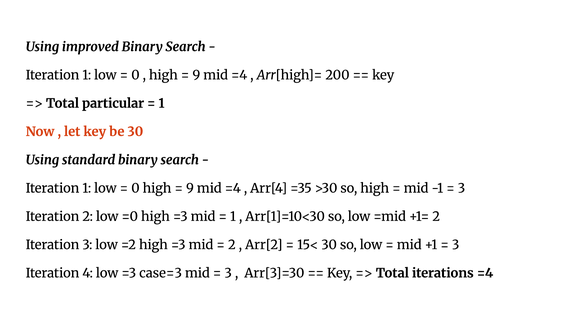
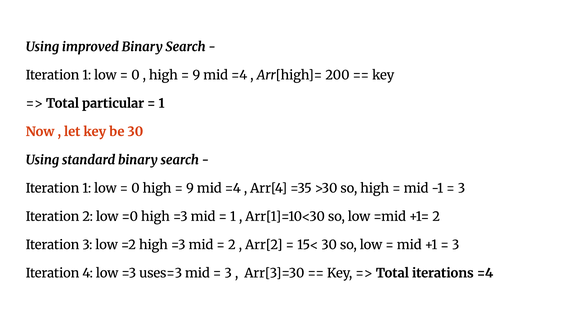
case=3: case=3 -> uses=3
